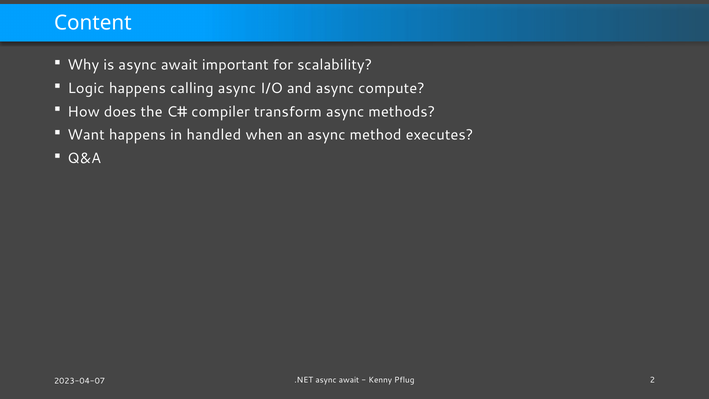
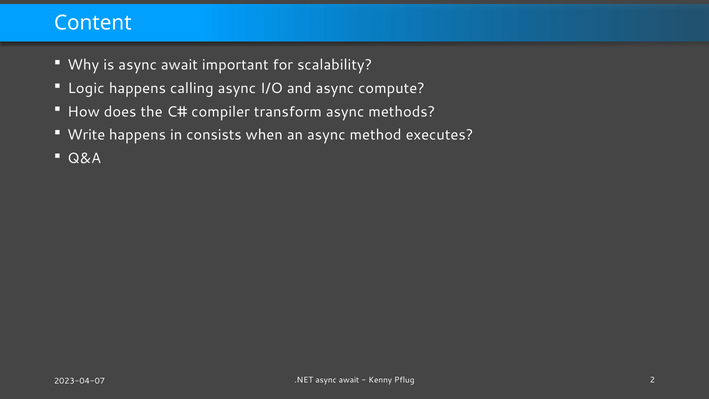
Want: Want -> Write
handled: handled -> consists
